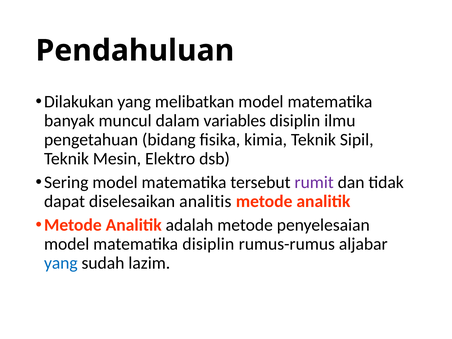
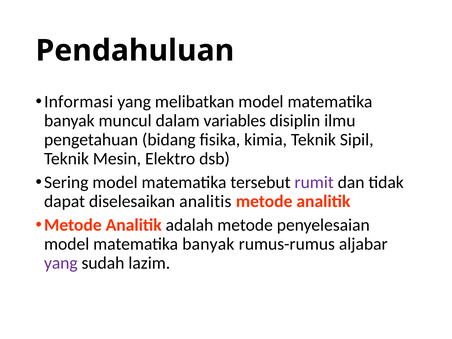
Dilakukan: Dilakukan -> Informasi
disiplin at (208, 244): disiplin -> banyak
yang at (61, 263) colour: blue -> purple
